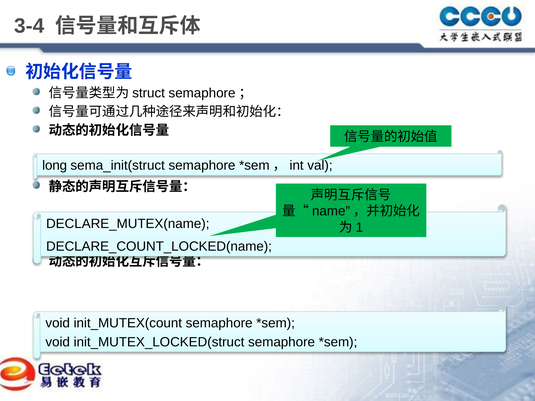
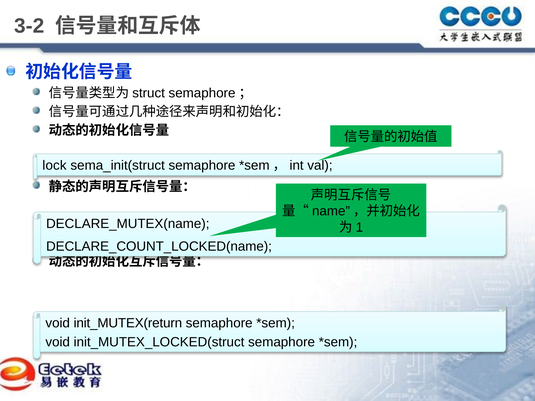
3-4: 3-4 -> 3-2
long: long -> lock
init_MUTEX(count: init_MUTEX(count -> init_MUTEX(return
